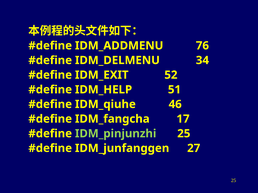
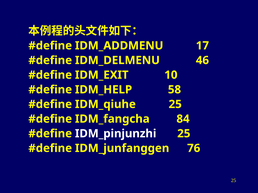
76: 76 -> 17
34: 34 -> 46
52: 52 -> 10
51: 51 -> 58
IDM_qiuhe 46: 46 -> 25
17: 17 -> 84
IDM_pinjunzhi colour: light green -> white
27: 27 -> 76
